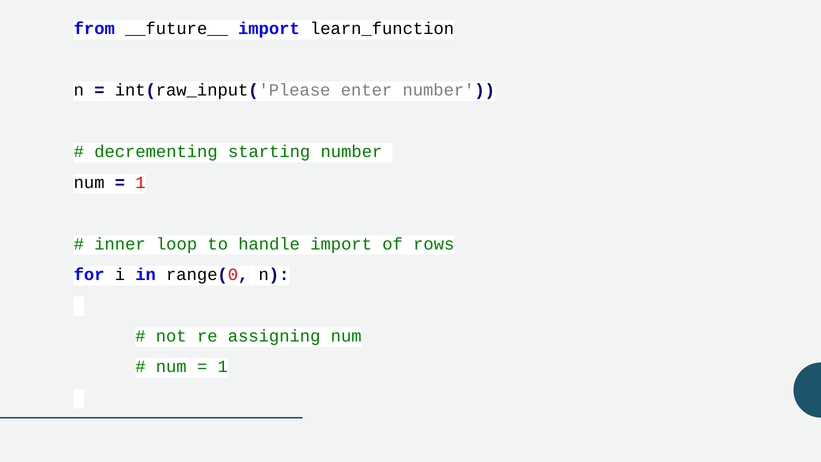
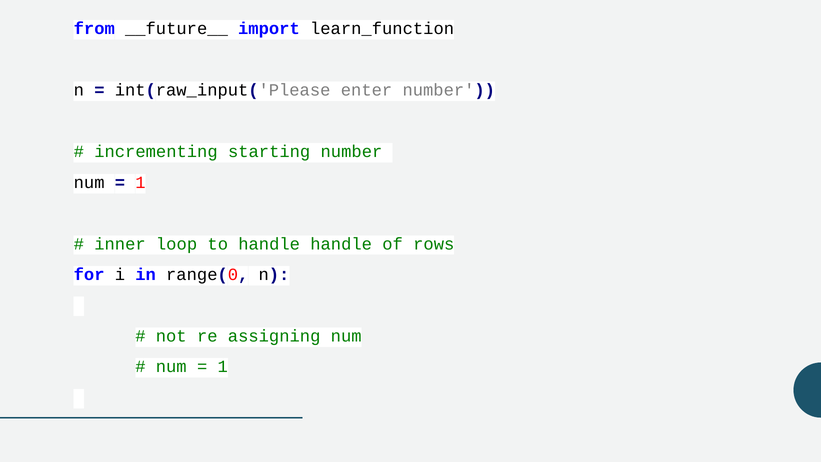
decrementing: decrementing -> incrementing
handle import: import -> handle
